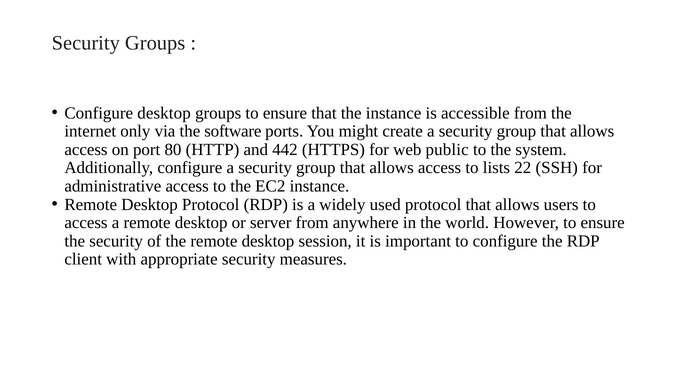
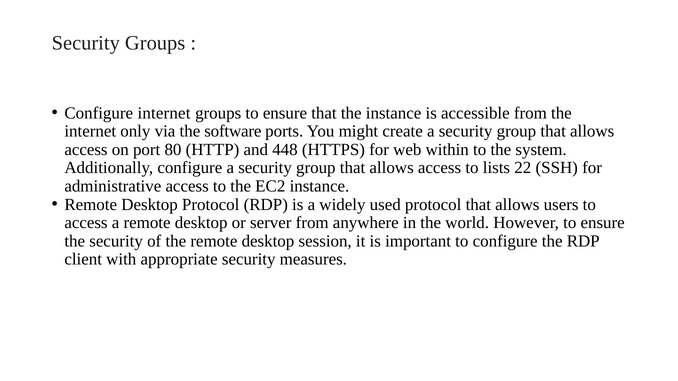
Configure desktop: desktop -> internet
442: 442 -> 448
public: public -> within
